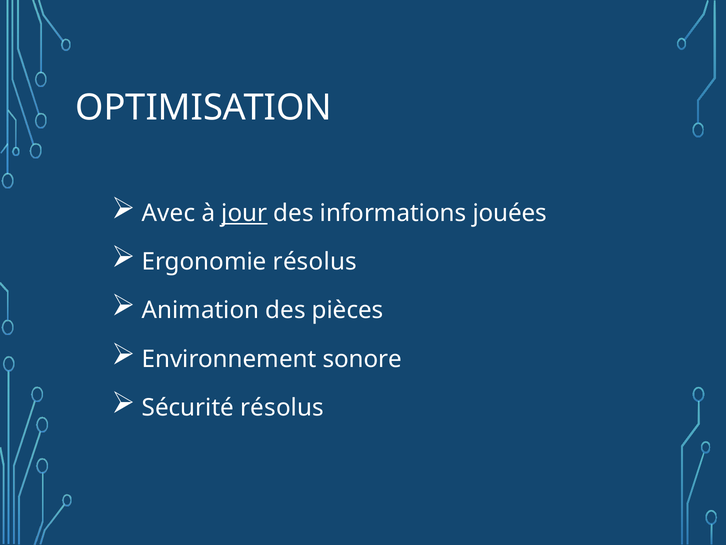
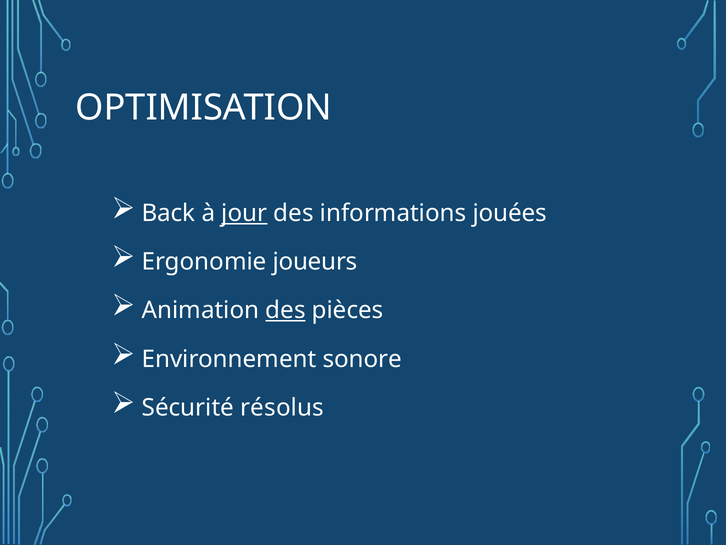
Avec: Avec -> Back
Ergonomie résolus: résolus -> joueurs
des at (286, 310) underline: none -> present
